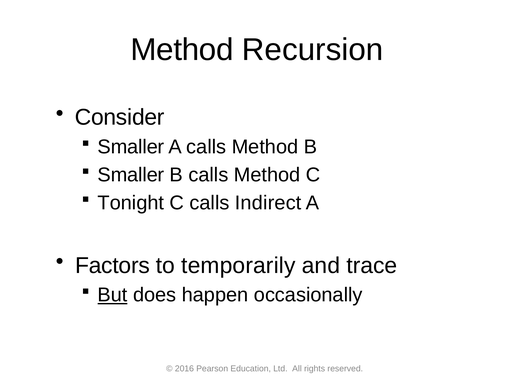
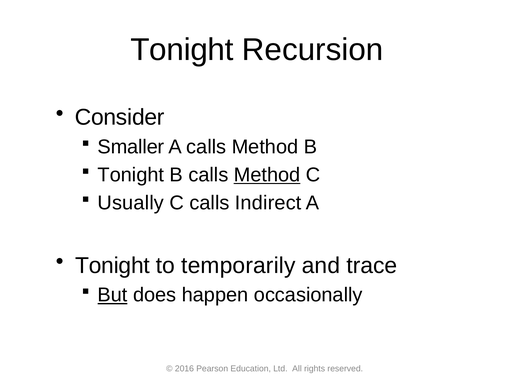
Method at (182, 50): Method -> Tonight
Smaller at (131, 175): Smaller -> Tonight
Method at (267, 175) underline: none -> present
Tonight: Tonight -> Usually
Factors at (112, 265): Factors -> Tonight
